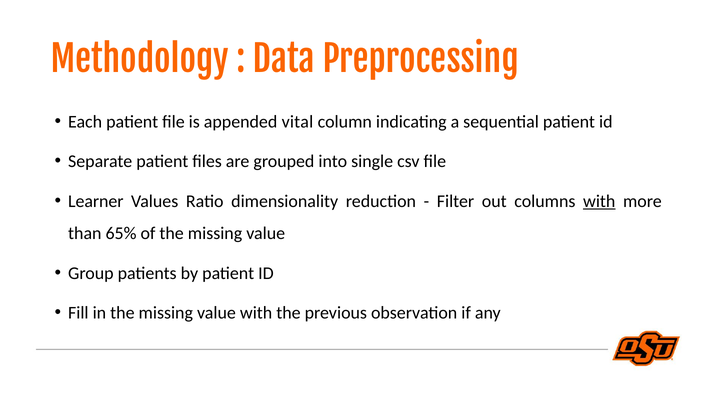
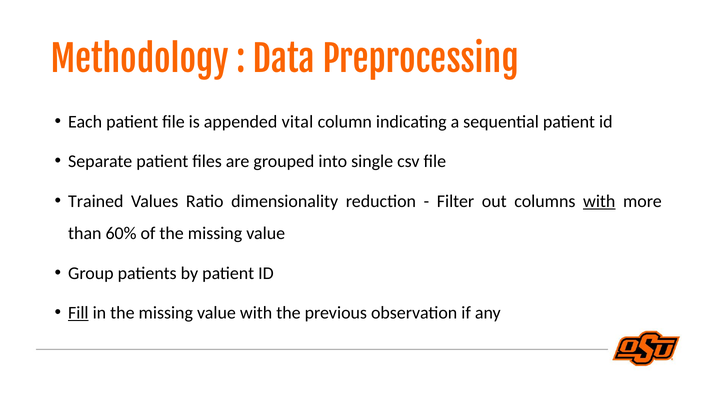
Learner: Learner -> Trained
65%: 65% -> 60%
Fill underline: none -> present
